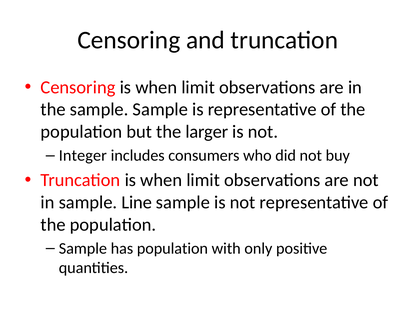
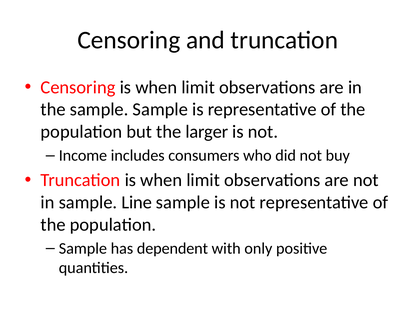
Integer: Integer -> Income
has population: population -> dependent
